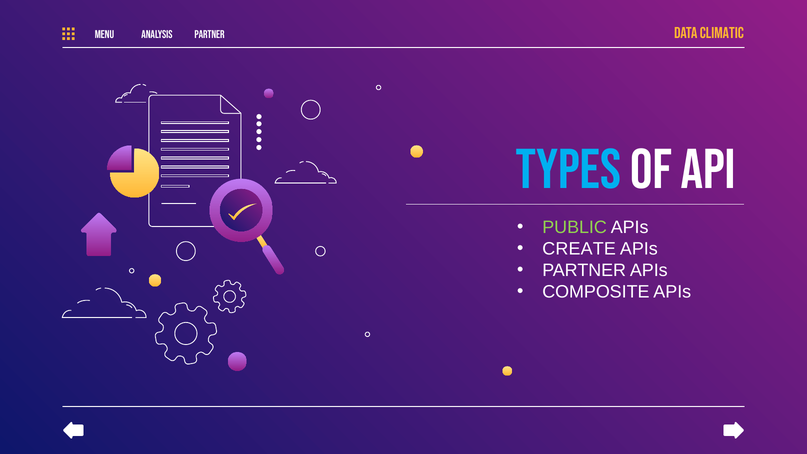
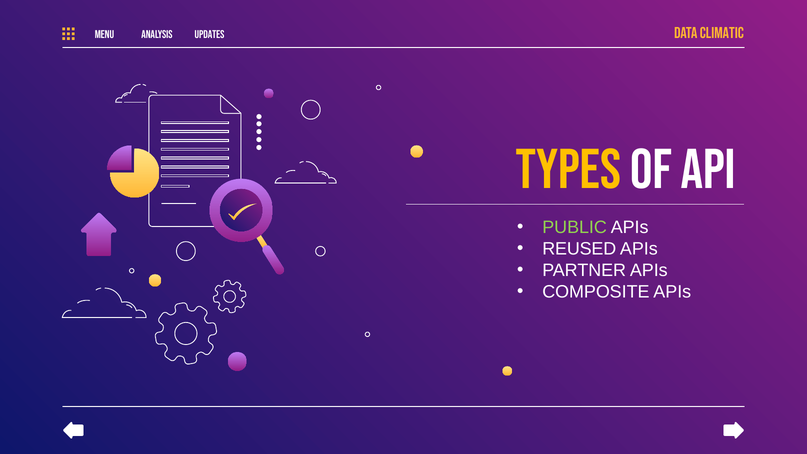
ANALYSIS PARTNER: PARTNER -> UPDATES
Types colour: light blue -> yellow
CREATE: CREATE -> REUSED
